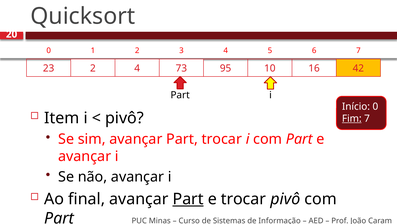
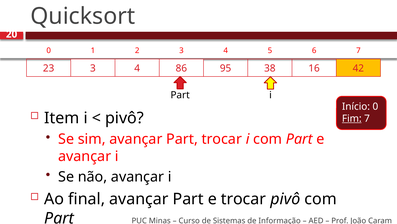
23 2: 2 -> 3
73: 73 -> 86
10: 10 -> 38
Part at (188, 198) underline: present -> none
